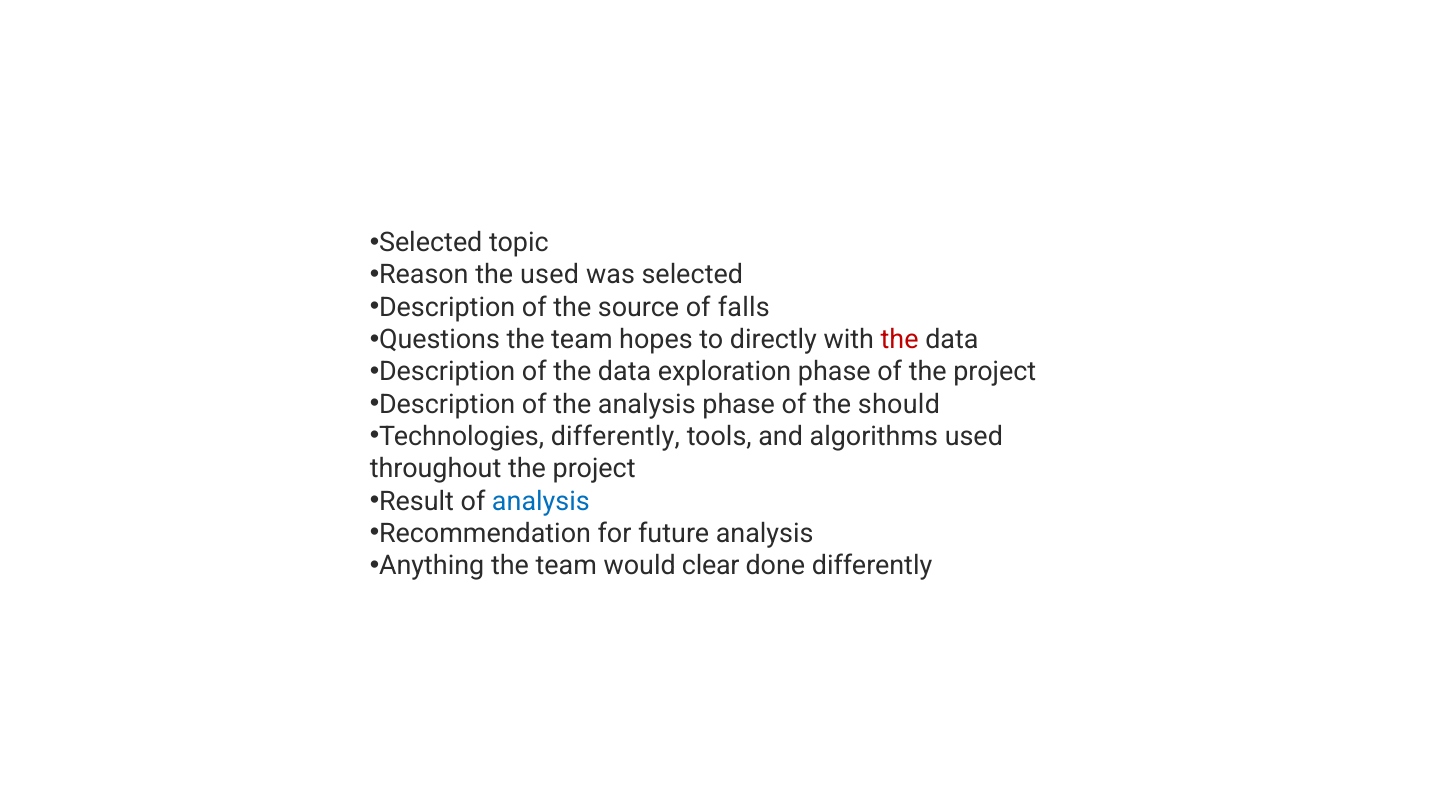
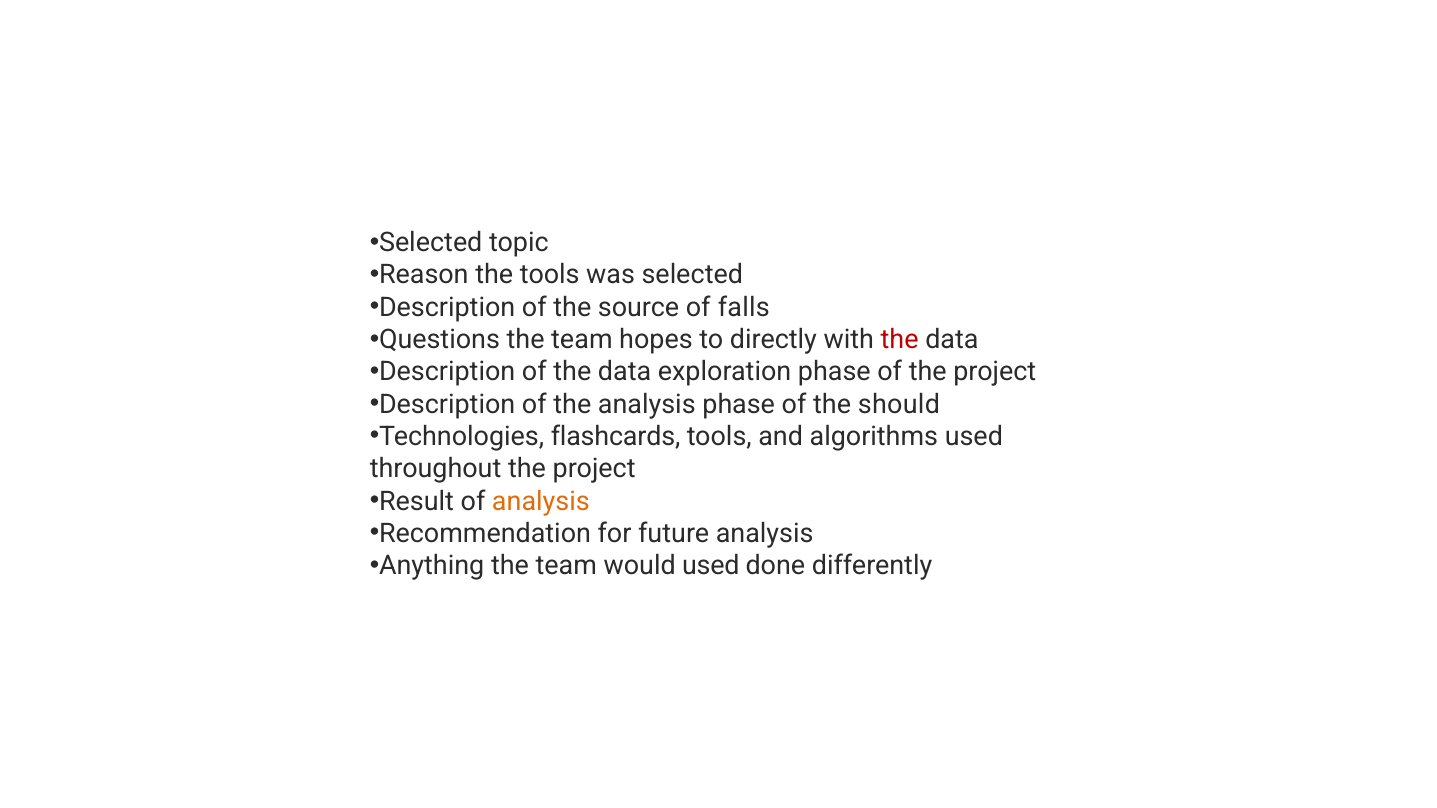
the used: used -> tools
Technologies differently: differently -> flashcards
analysis at (541, 501) colour: blue -> orange
would clear: clear -> used
